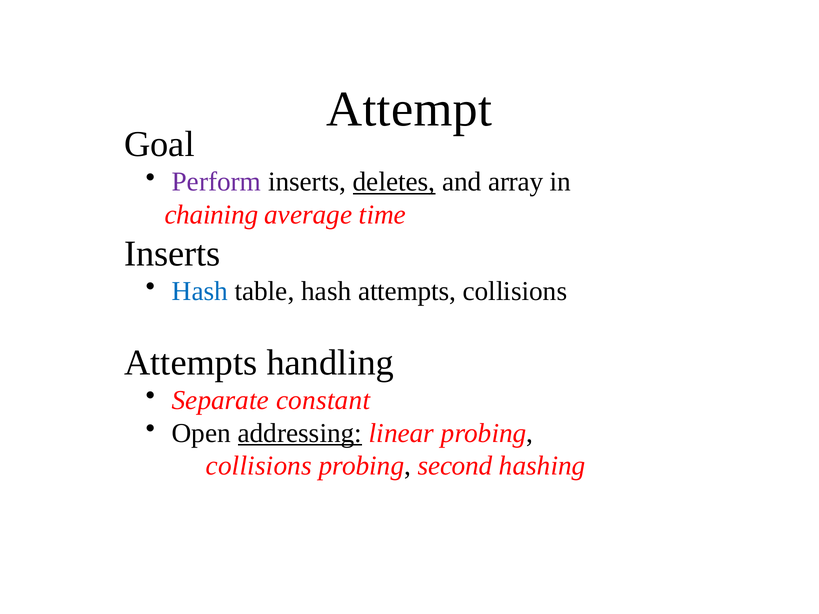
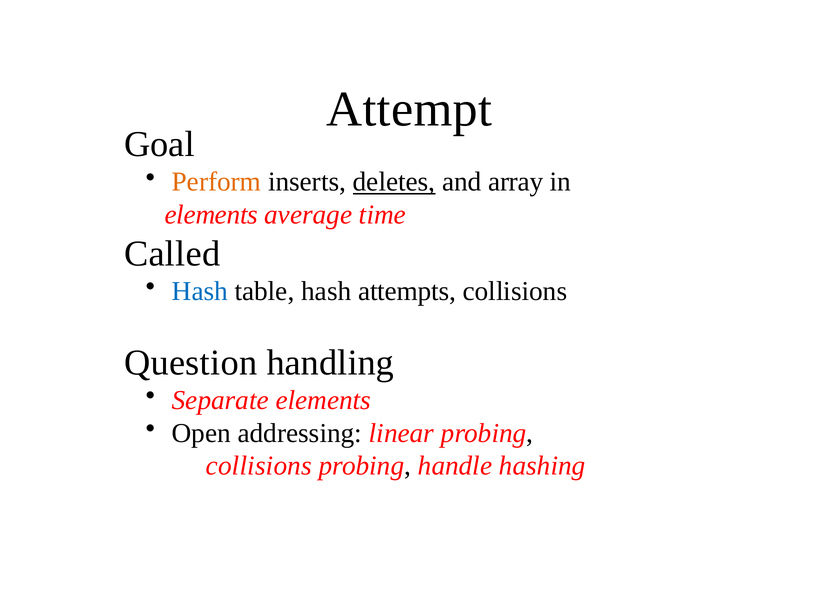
Perform colour: purple -> orange
chaining at (211, 215): chaining -> elements
Inserts at (172, 254): Inserts -> Called
Attempts at (191, 363): Attempts -> Question
Separate constant: constant -> elements
addressing underline: present -> none
second: second -> handle
